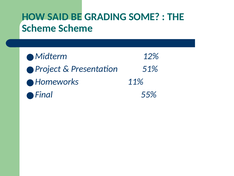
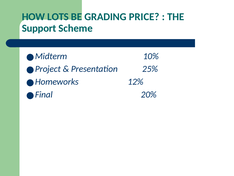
SAID: SAID -> LOTS
SOME: SOME -> PRICE
Scheme at (39, 28): Scheme -> Support
12%: 12% -> 10%
51%: 51% -> 25%
11%: 11% -> 12%
55%: 55% -> 20%
